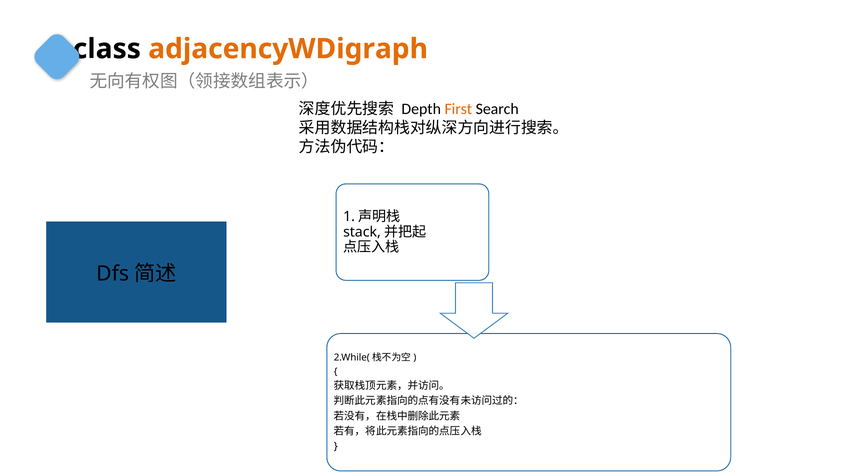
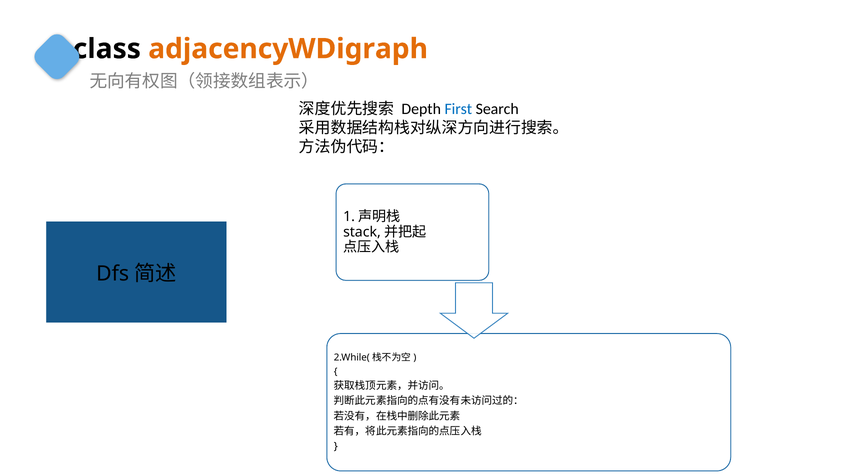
First colour: orange -> blue
